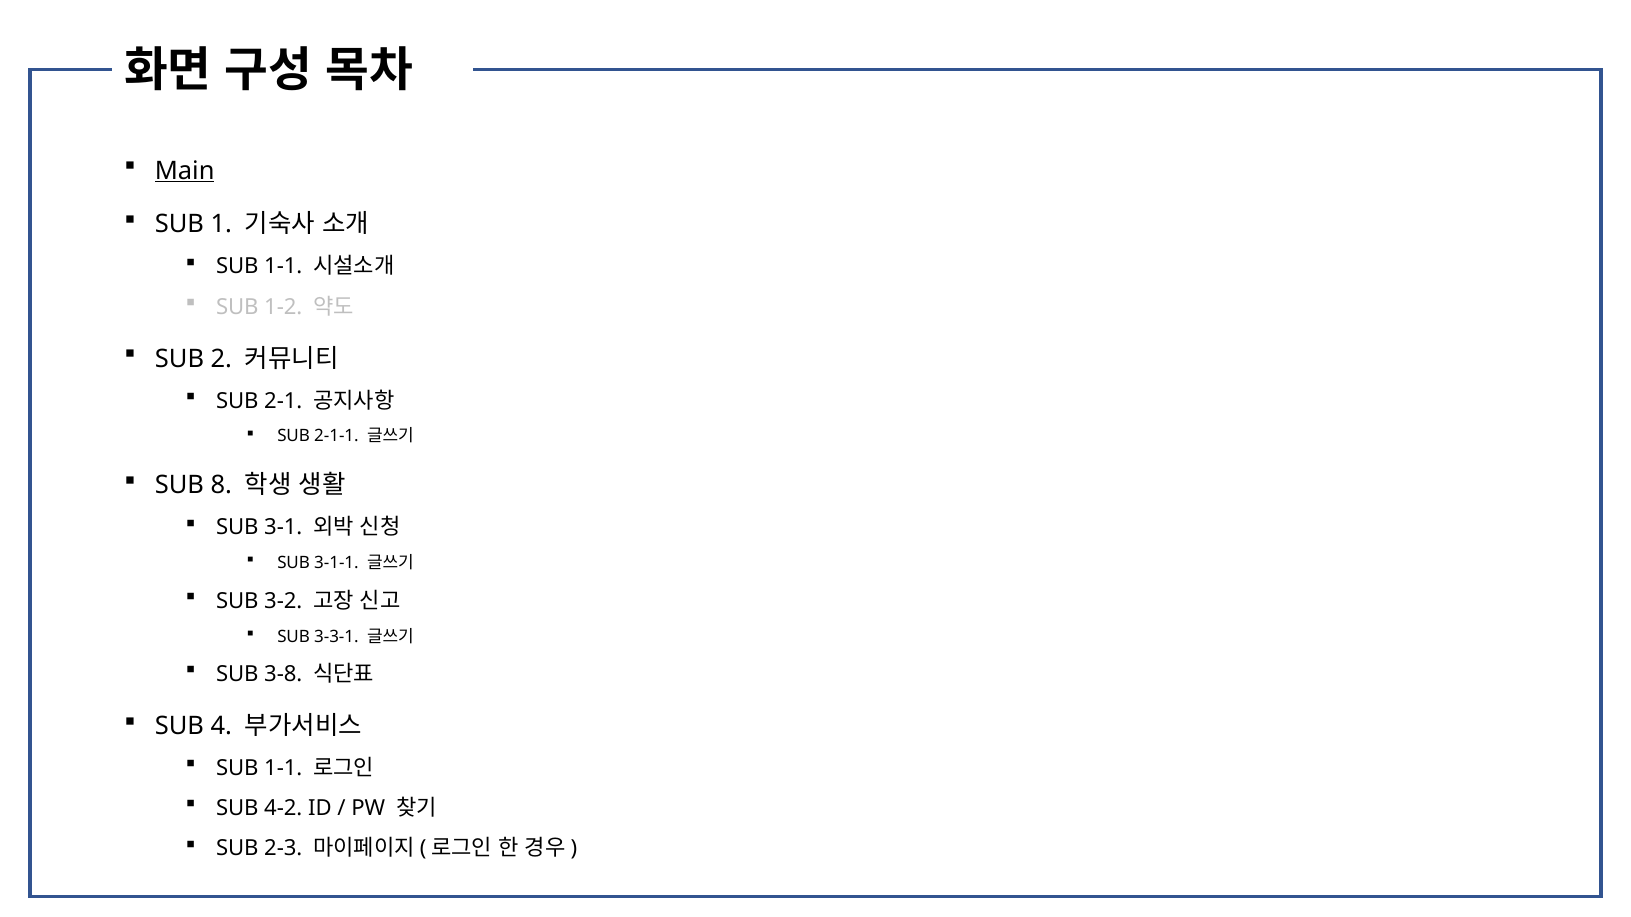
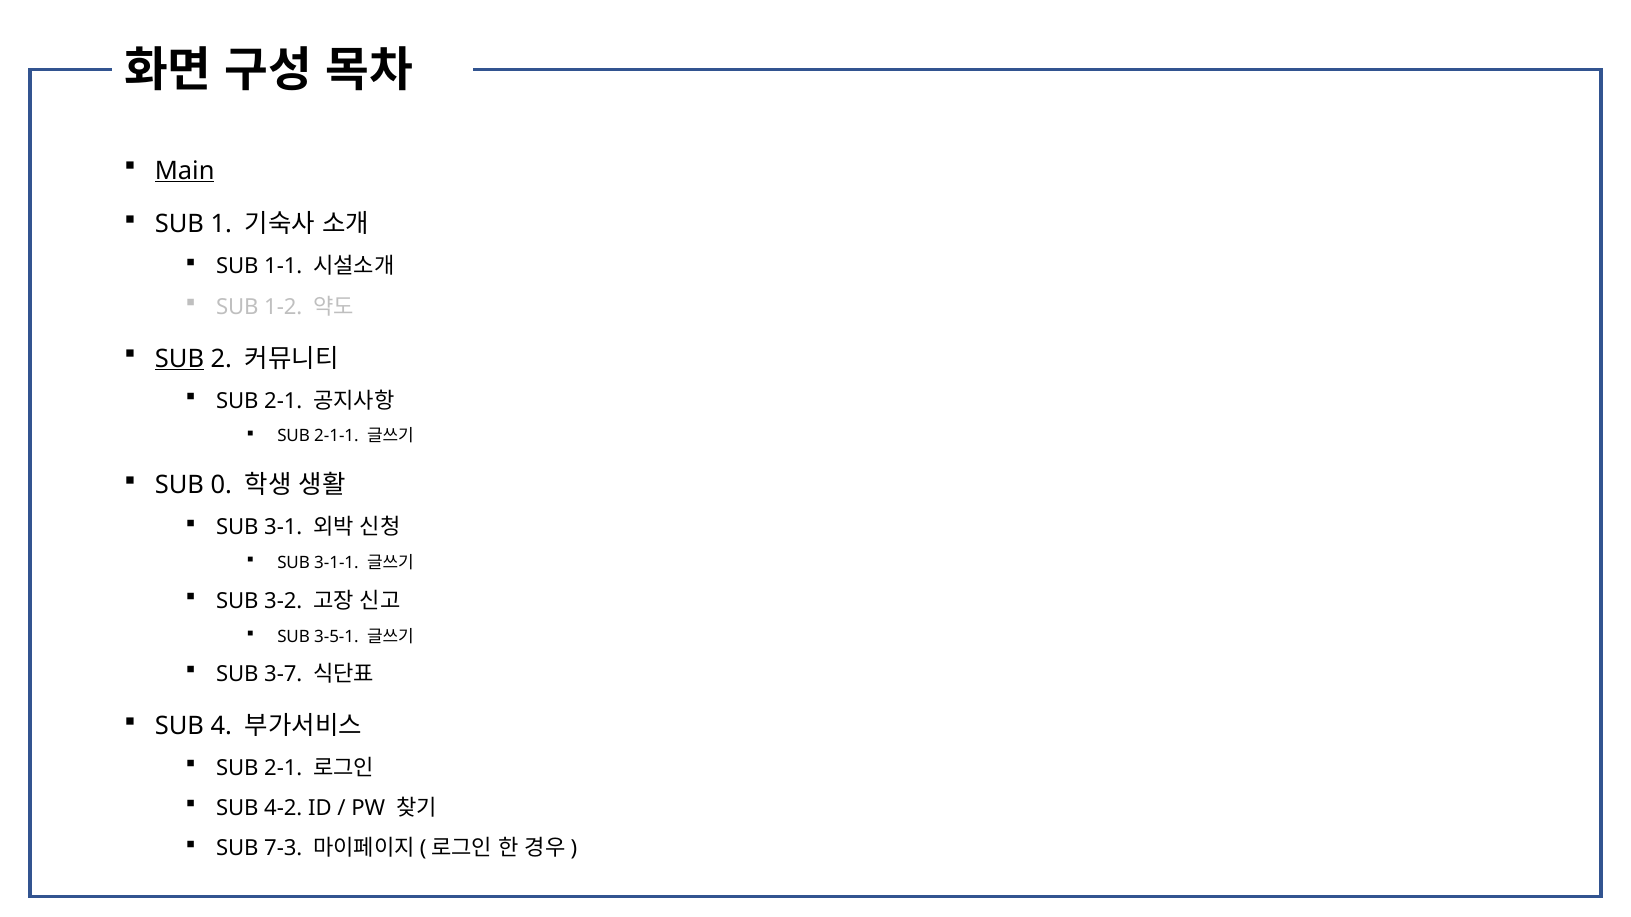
SUB at (179, 359) underline: none -> present
8: 8 -> 0
3-3-1: 3-3-1 -> 3-5-1
3-8: 3-8 -> 3-7
1-1 at (283, 768): 1-1 -> 2-1
2-3: 2-3 -> 7-3
